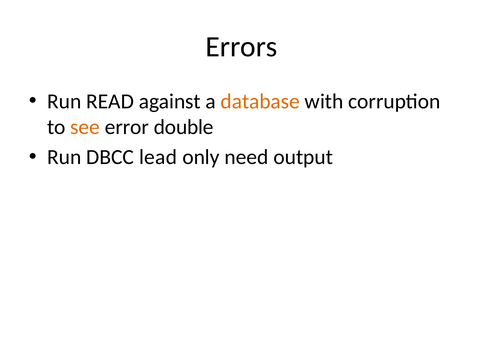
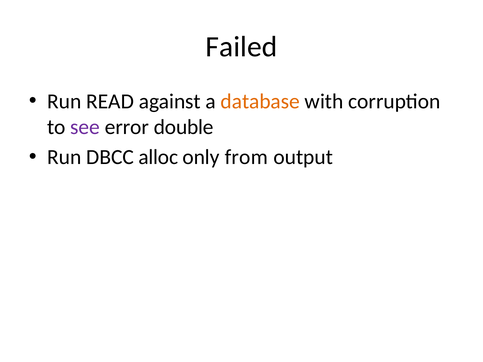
Errors: Errors -> Failed
see colour: orange -> purple
lead: lead -> alloc
need: need -> from
